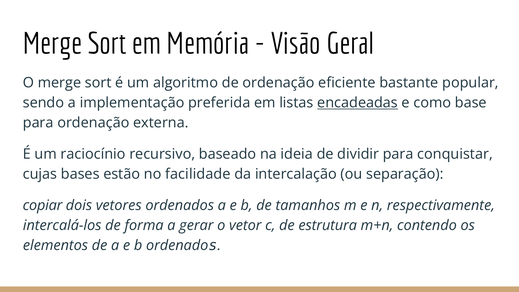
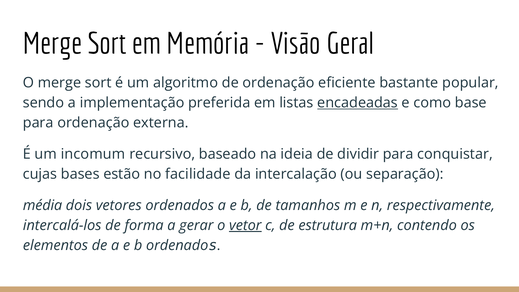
raciocínio: raciocínio -> incomum
copiar: copiar -> média
vetor underline: none -> present
